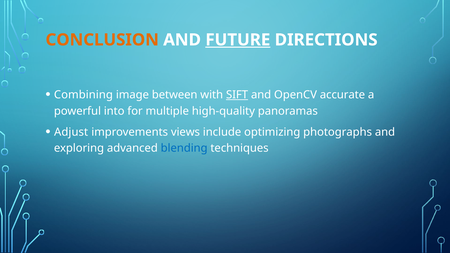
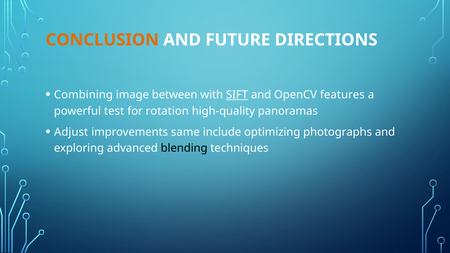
FUTURE underline: present -> none
accurate: accurate -> features
into: into -> test
multiple: multiple -> rotation
views: views -> same
blending colour: blue -> black
